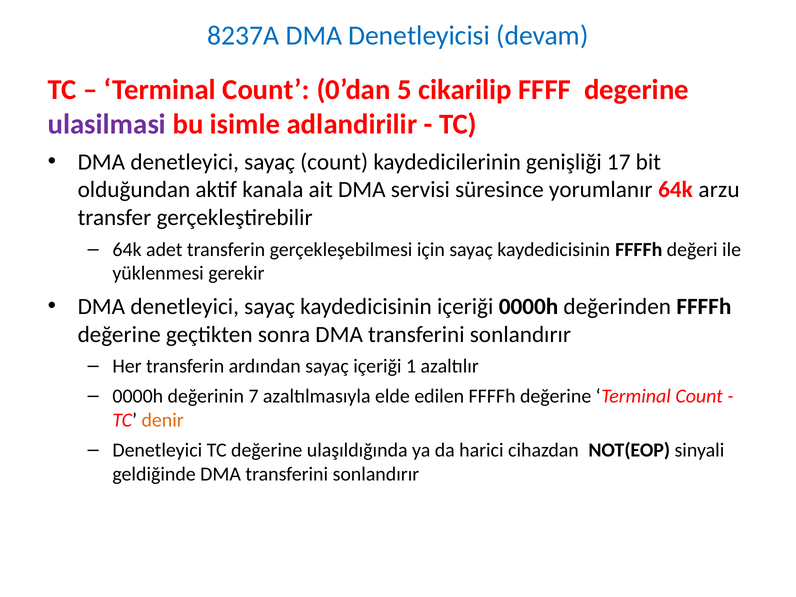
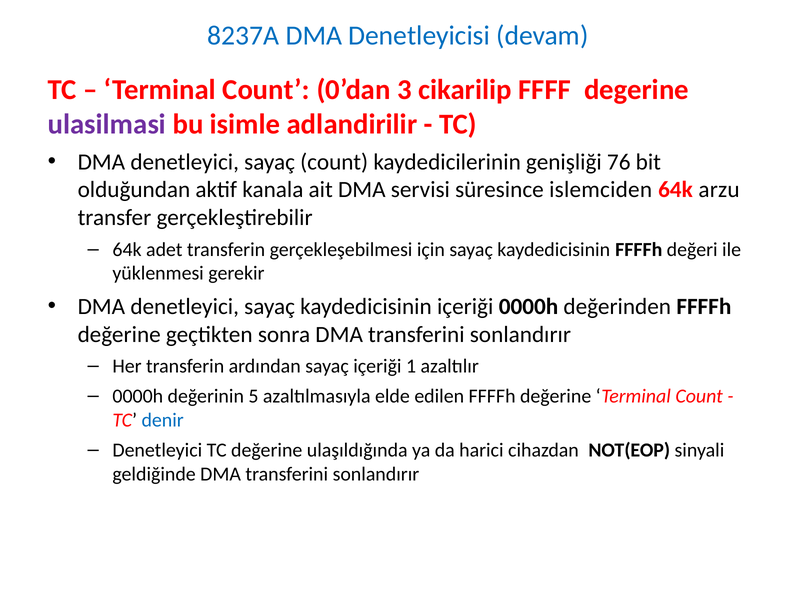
5: 5 -> 3
17: 17 -> 76
yorumlanır: yorumlanır -> islemciden
7: 7 -> 5
denir colour: orange -> blue
